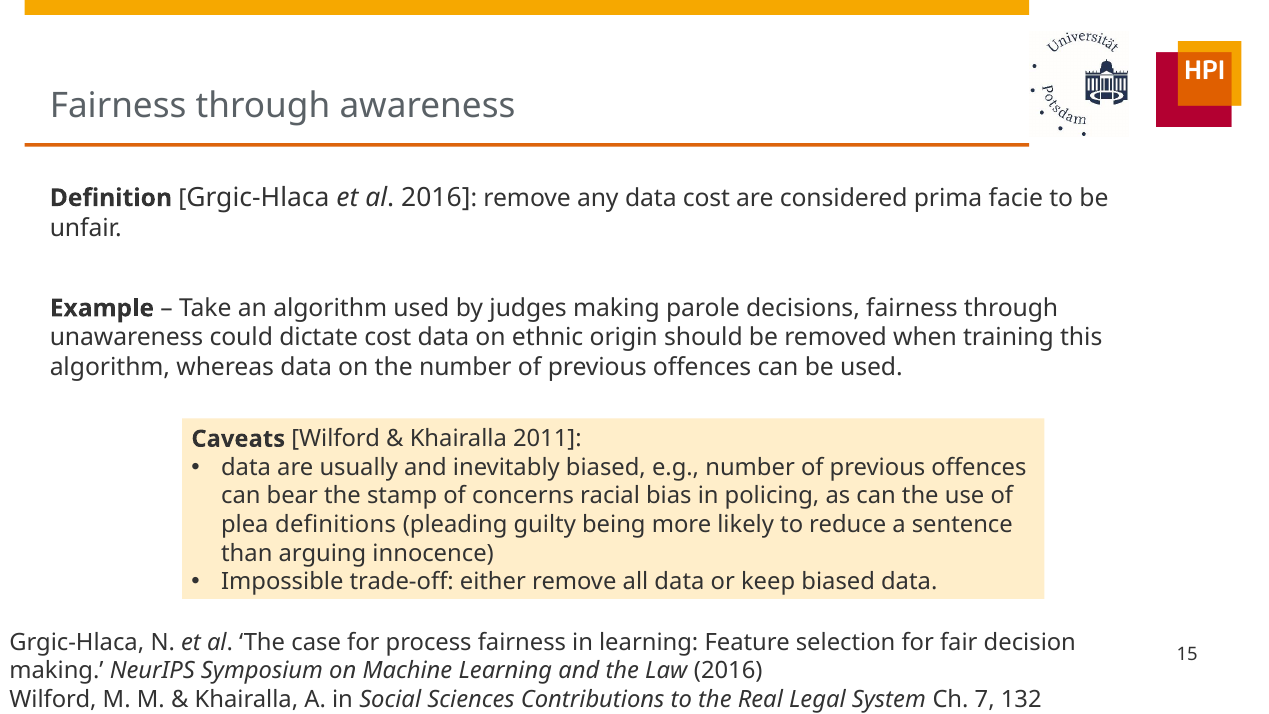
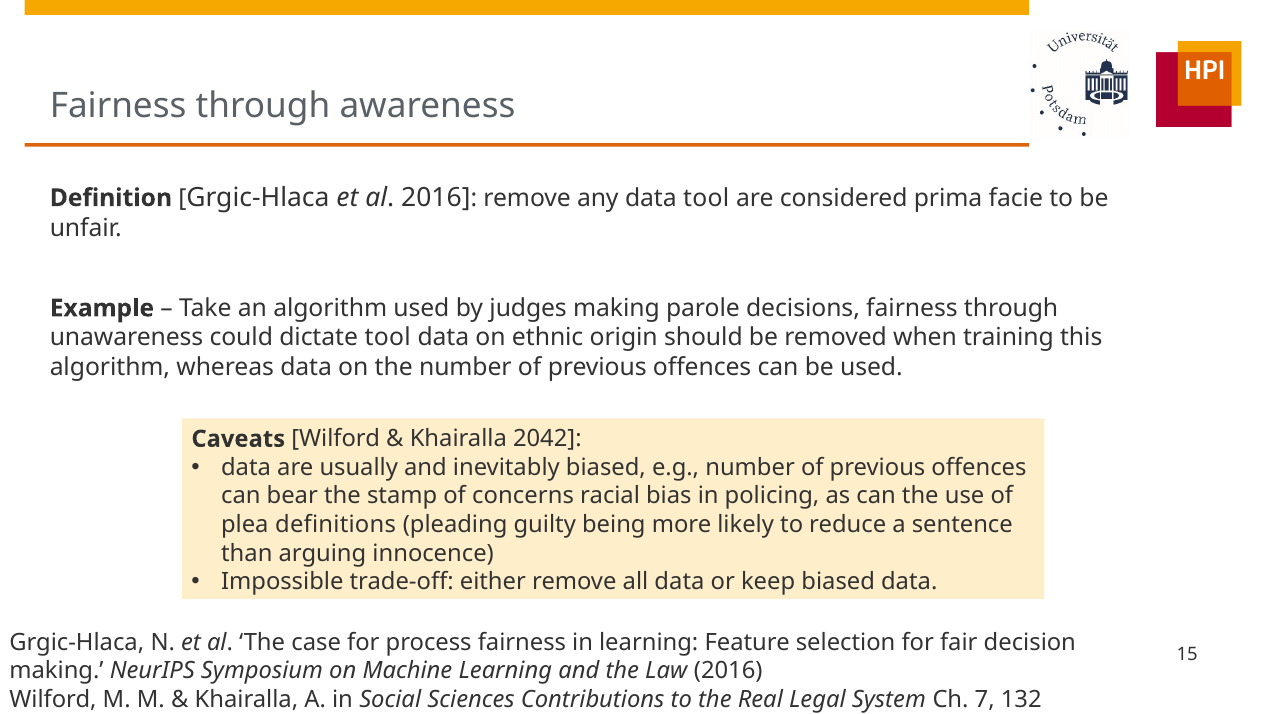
data cost: cost -> tool
dictate cost: cost -> tool
2011: 2011 -> 2042
